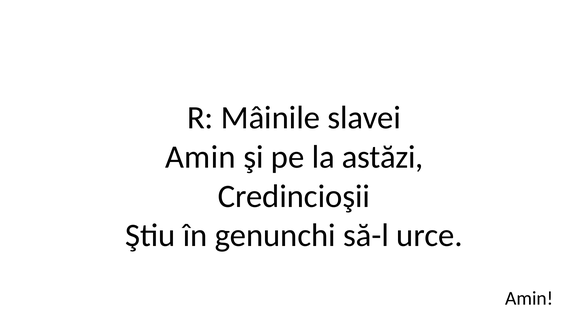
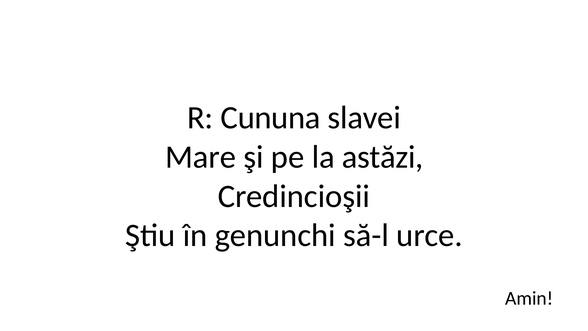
Mâinile: Mâinile -> Cununa
Amin at (200, 157): Amin -> Mare
